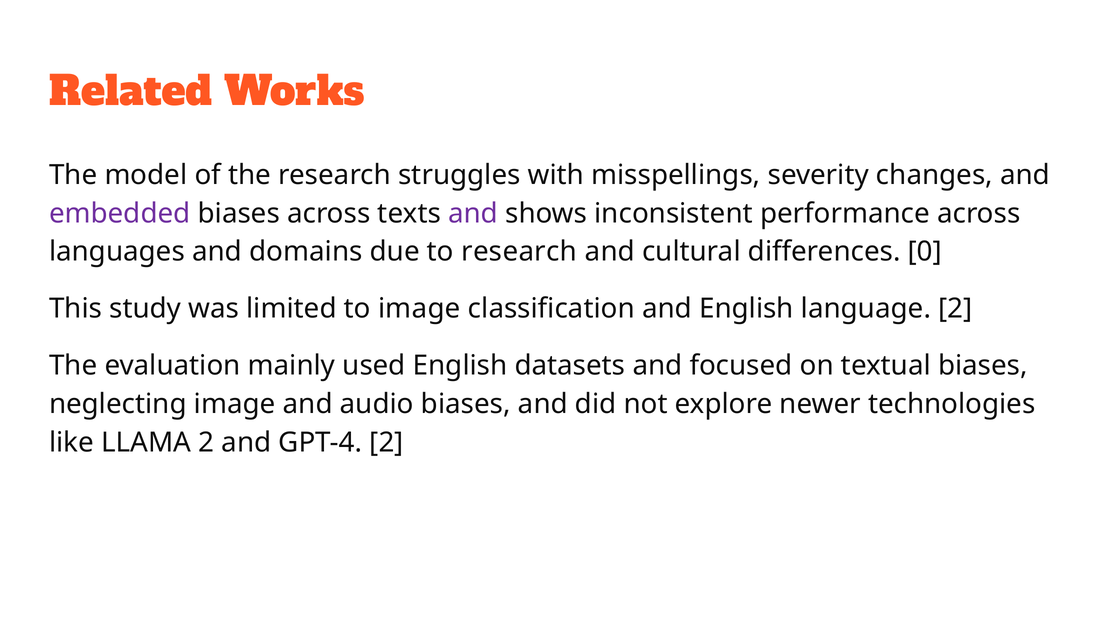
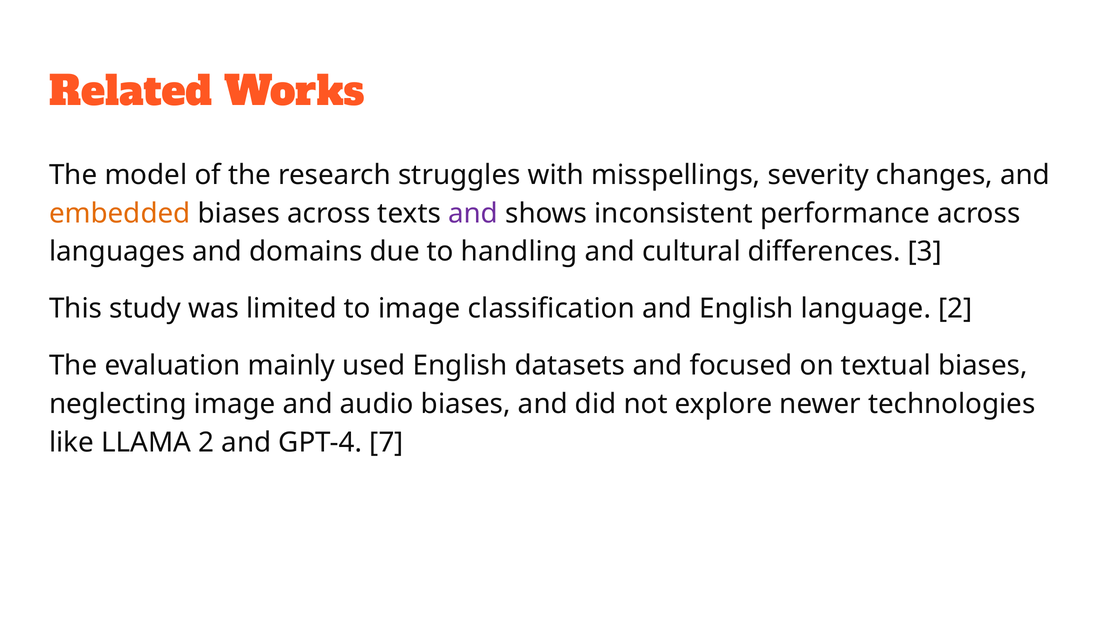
embedded colour: purple -> orange
to research: research -> handling
0: 0 -> 3
GPT-4 2: 2 -> 7
